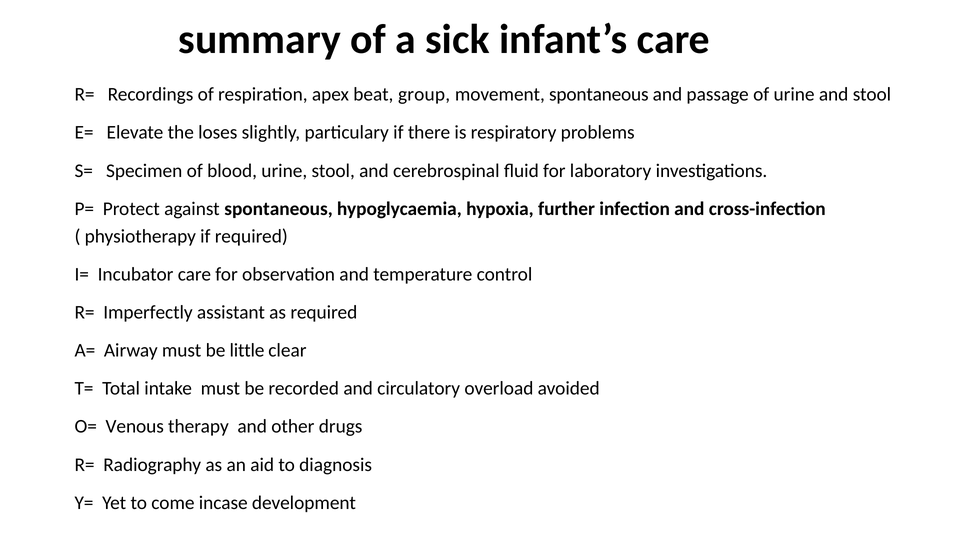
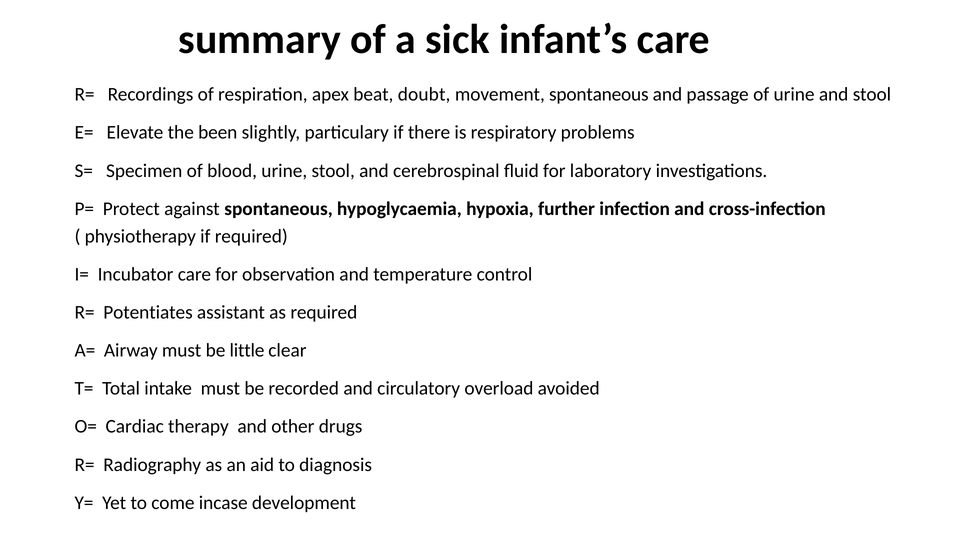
group: group -> doubt
loses: loses -> been
Imperfectly: Imperfectly -> Potentiates
Venous: Venous -> Cardiac
